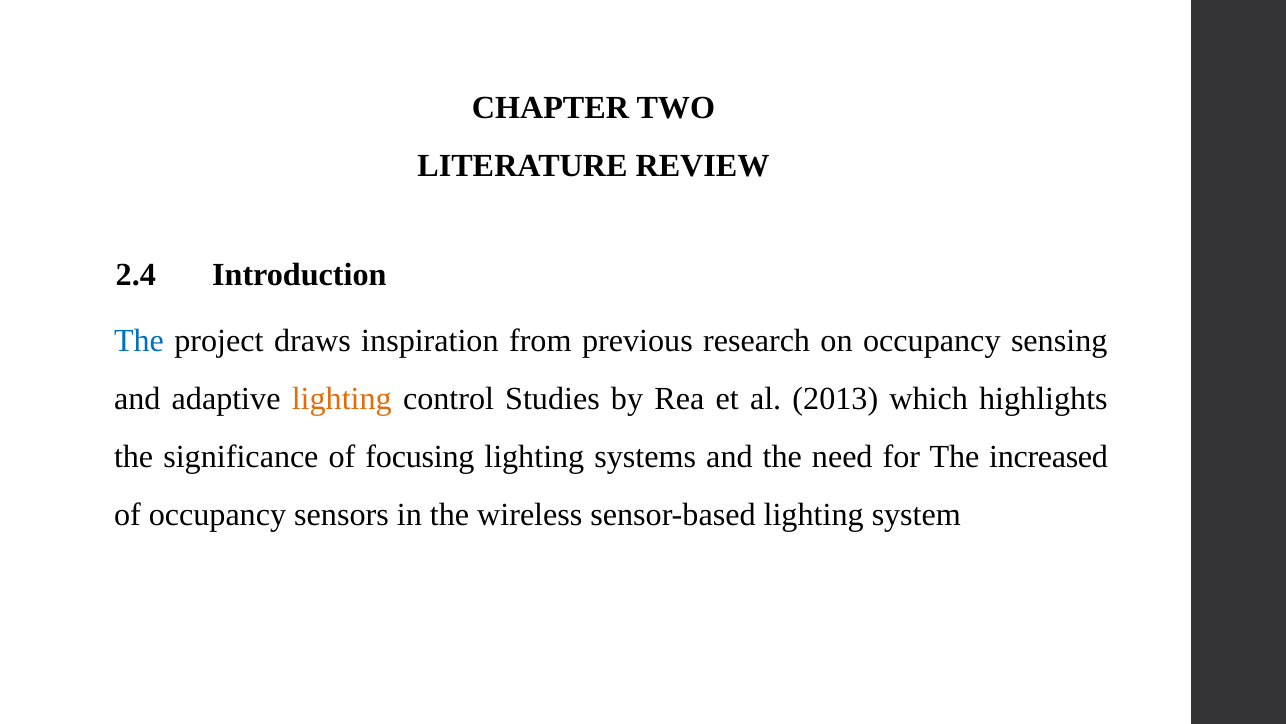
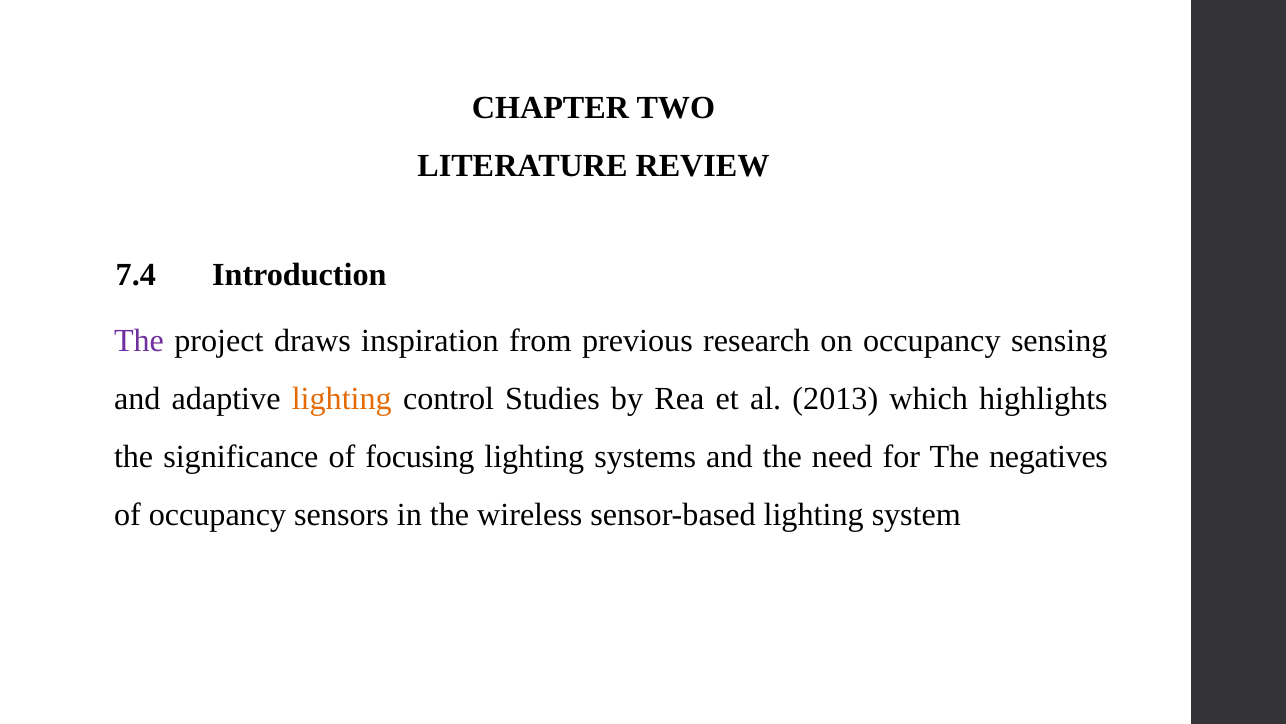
2.4: 2.4 -> 7.4
The at (139, 341) colour: blue -> purple
increased: increased -> negatives
